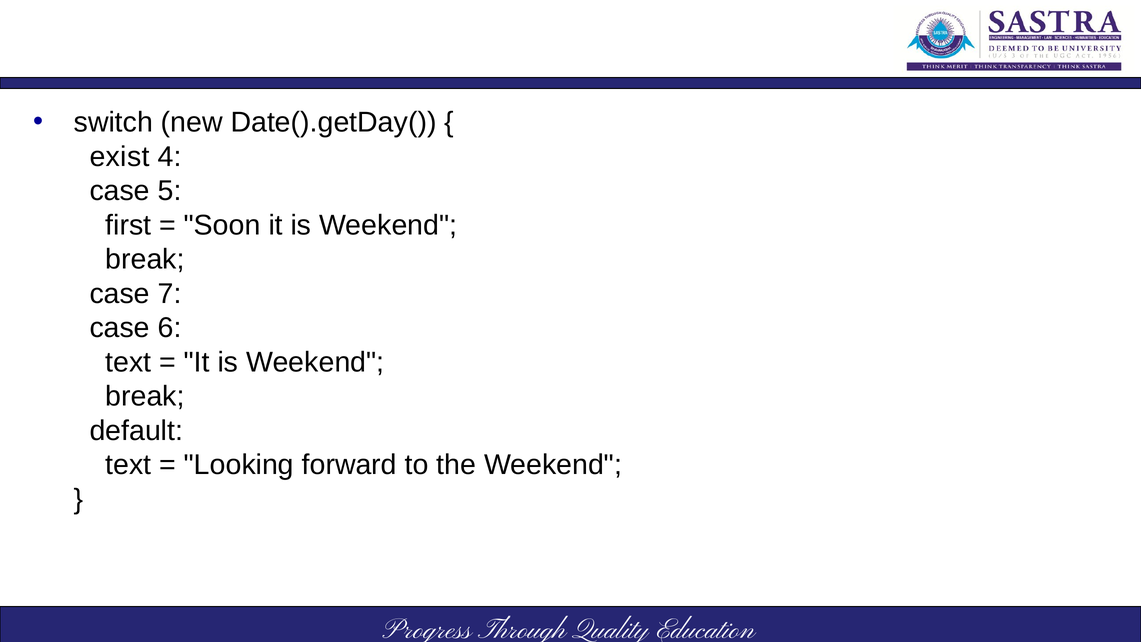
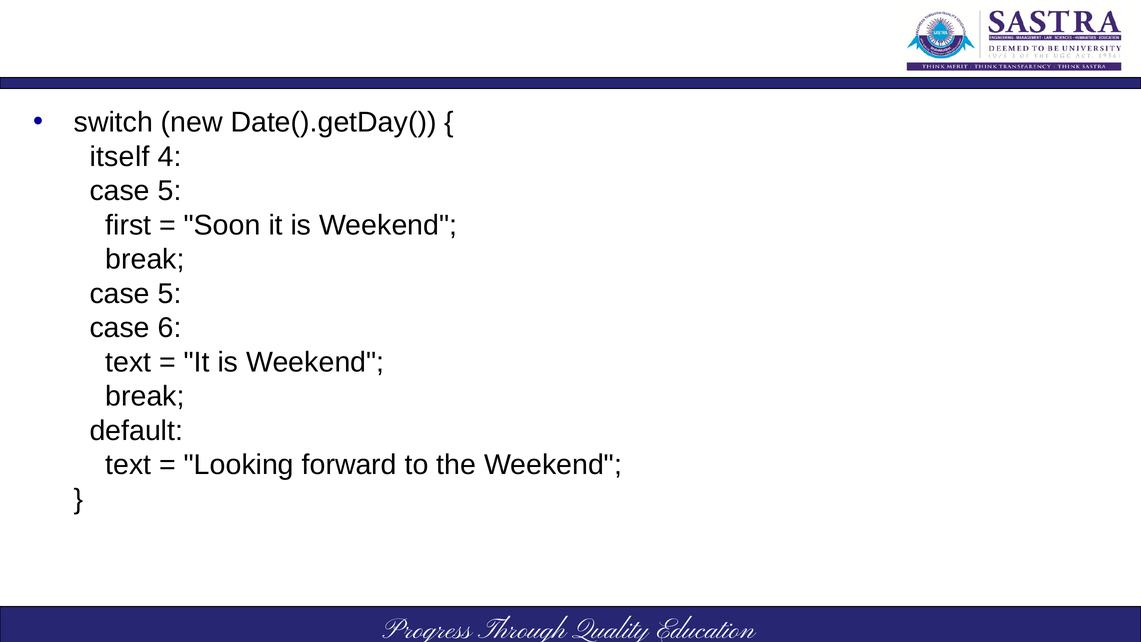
exist: exist -> itself
7 at (170, 294): 7 -> 5
